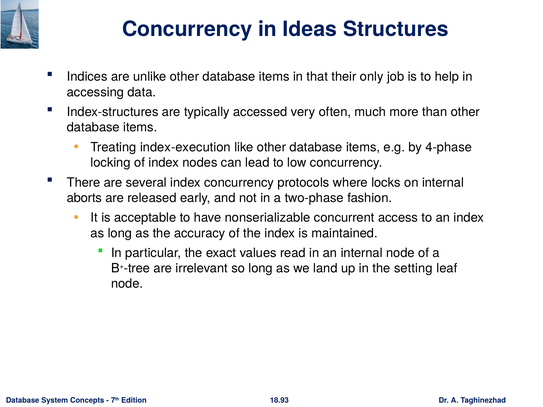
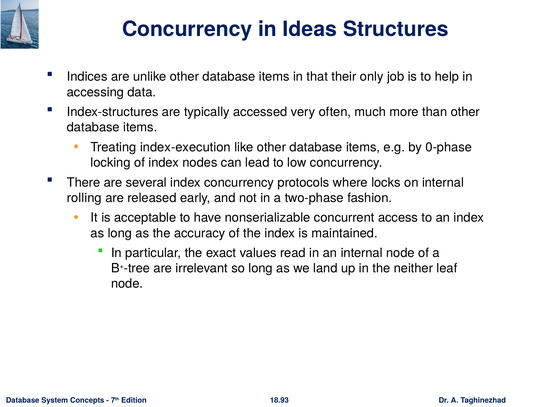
4-phase: 4-phase -> 0-phase
aborts: aborts -> rolling
setting: setting -> neither
